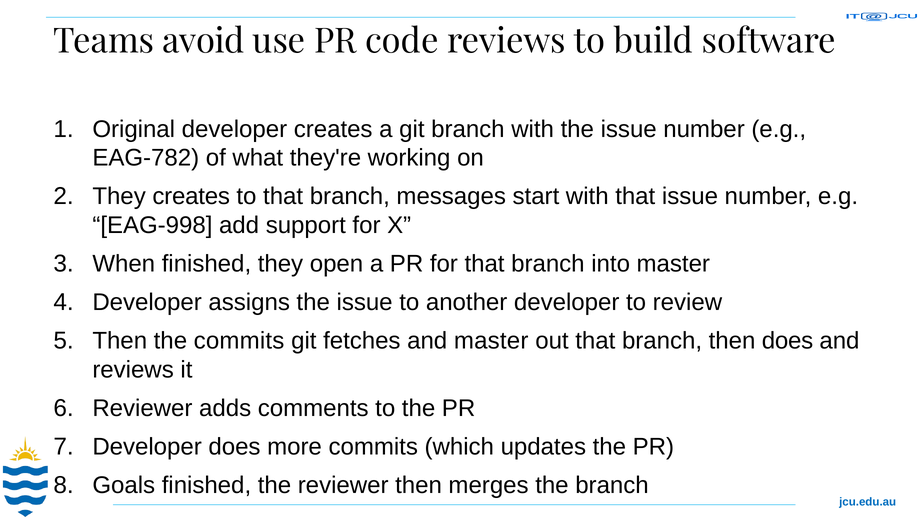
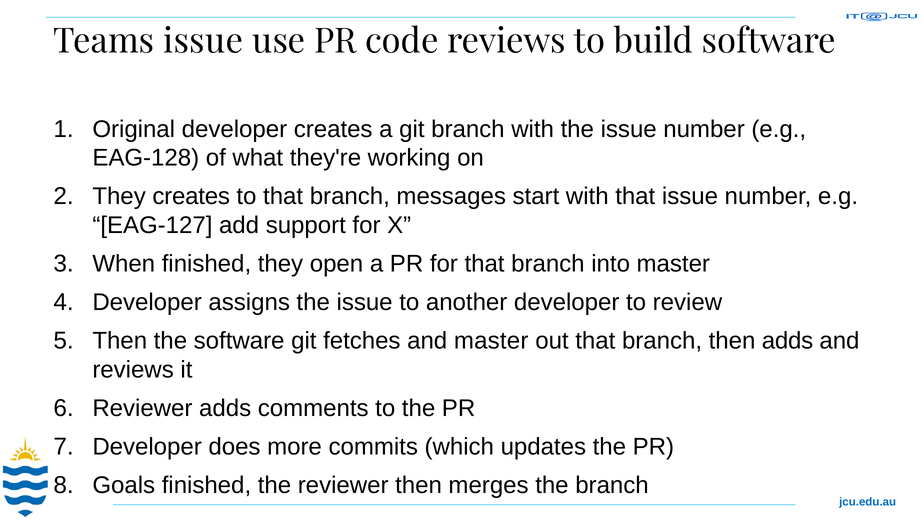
Teams avoid: avoid -> issue
EAG-782: EAG-782 -> EAG-128
EAG-998: EAG-998 -> EAG-127
the commits: commits -> software
then does: does -> adds
